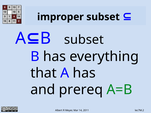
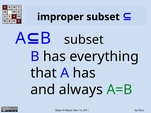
prereq: prereq -> always
